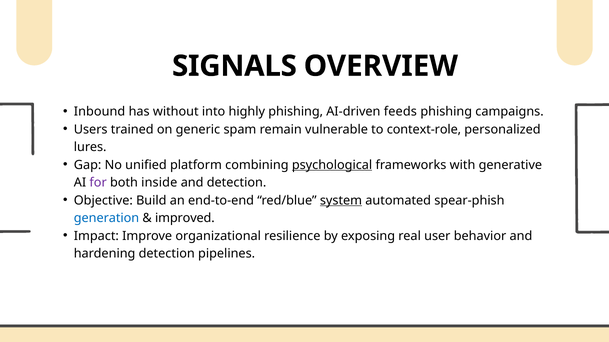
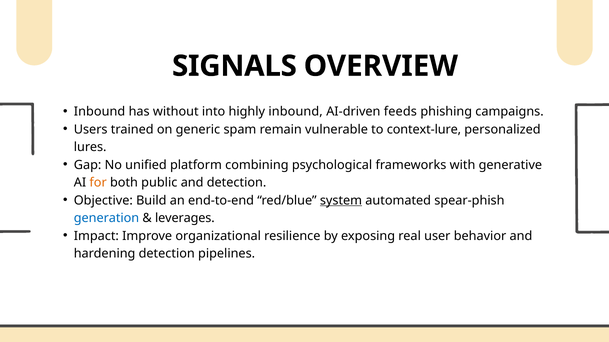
highly phishing: phishing -> inbound
context-role: context-role -> context-lure
psychological underline: present -> none
for colour: purple -> orange
inside: inside -> public
improved: improved -> leverages
